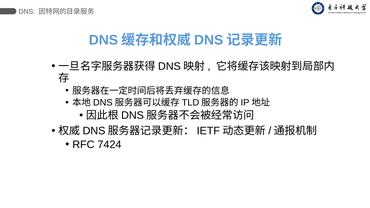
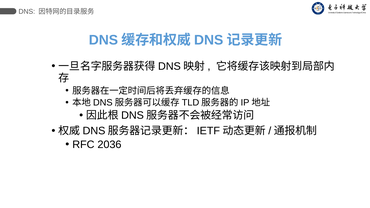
7424: 7424 -> 2036
